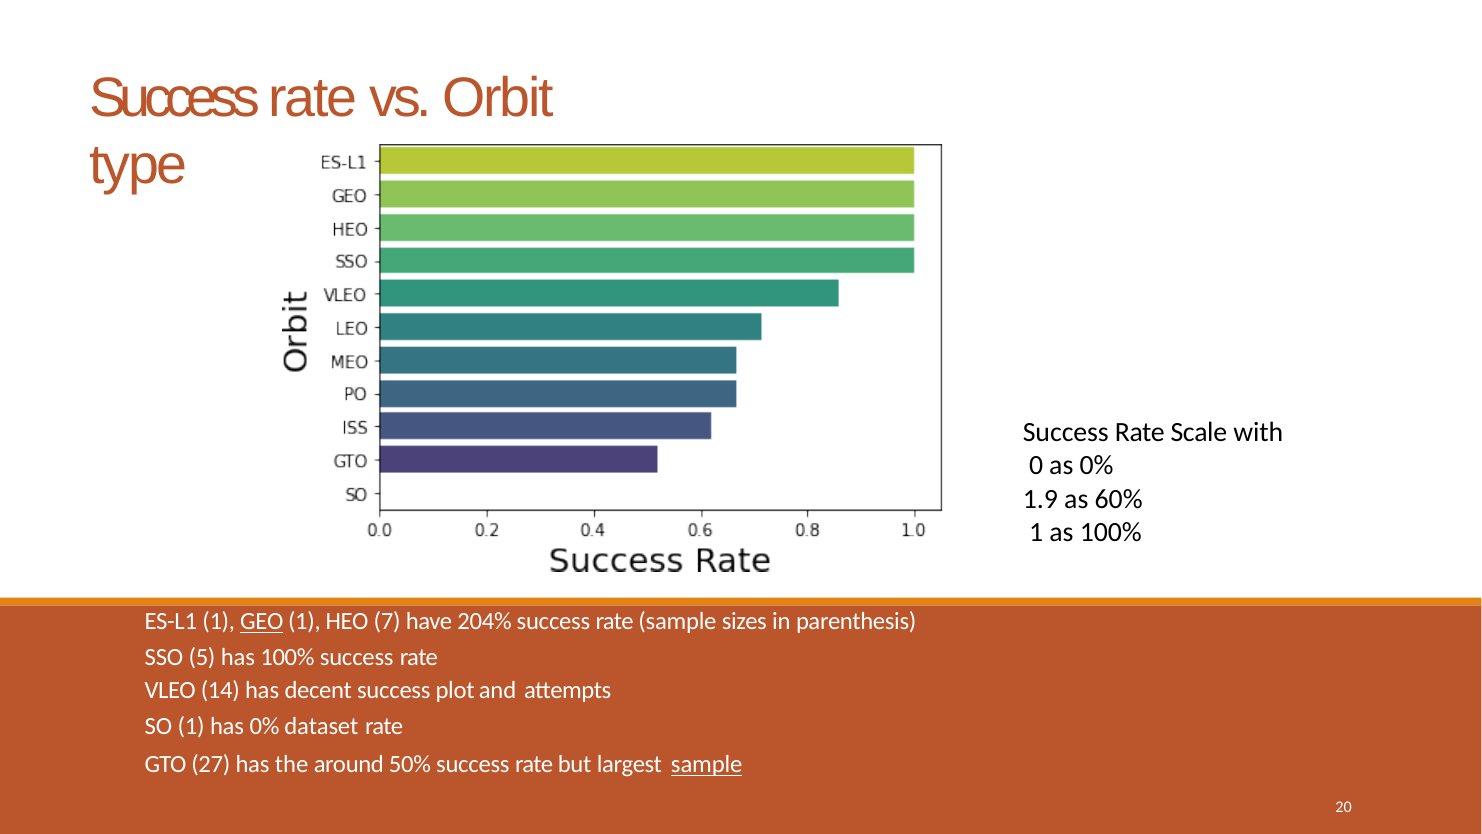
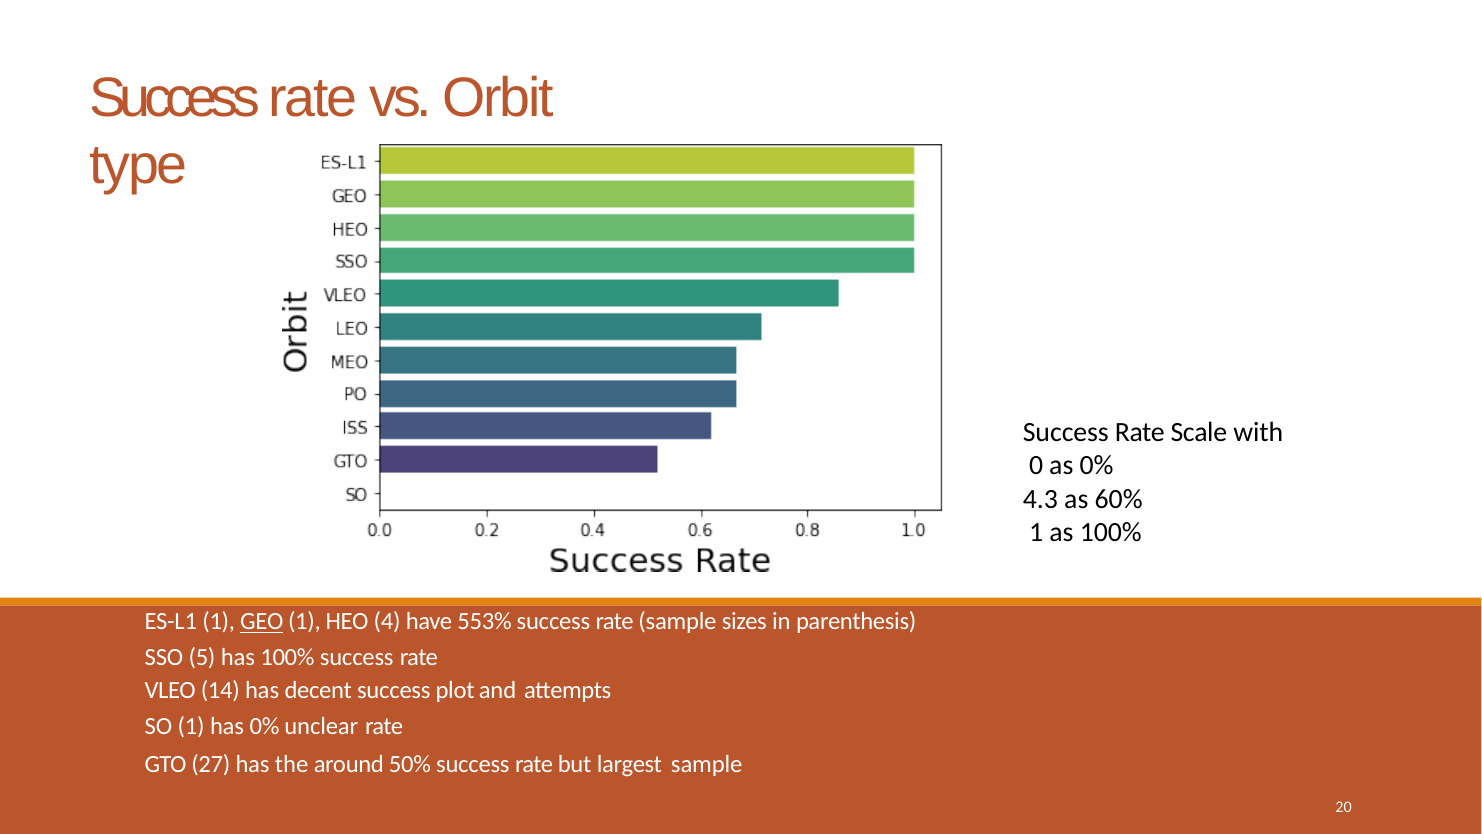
1.9: 1.9 -> 4.3
7: 7 -> 4
204%: 204% -> 553%
dataset: dataset -> unclear
sample at (707, 764) underline: present -> none
